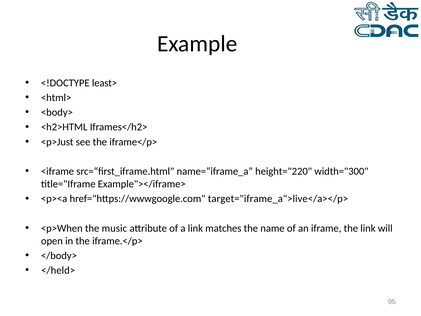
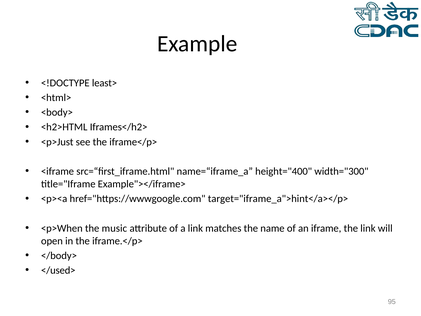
height="220: height="220 -> height="400
target="iframe_a">live</a></p>: target="iframe_a">live</a></p> -> target="iframe_a">hint</a></p>
</held>: </held> -> </used>
